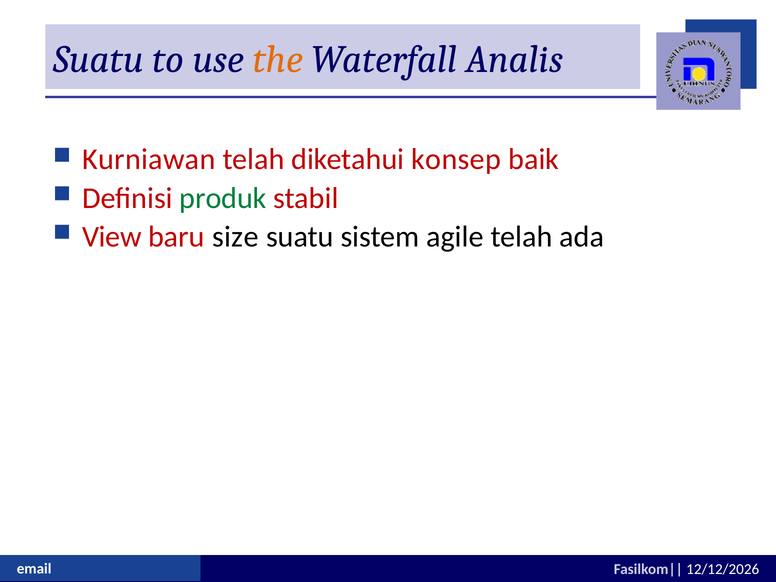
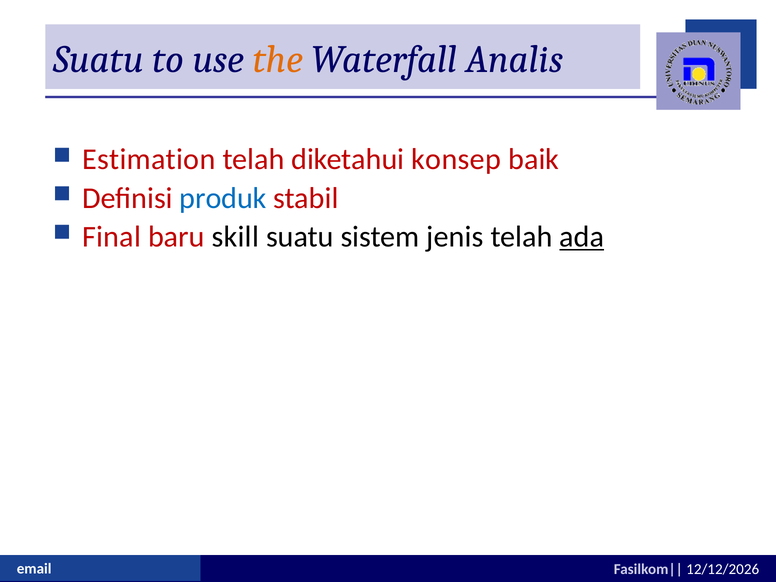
Kurniawan: Kurniawan -> Estimation
produk colour: green -> blue
View: View -> Final
size: size -> skill
agile: agile -> jenis
ada underline: none -> present
